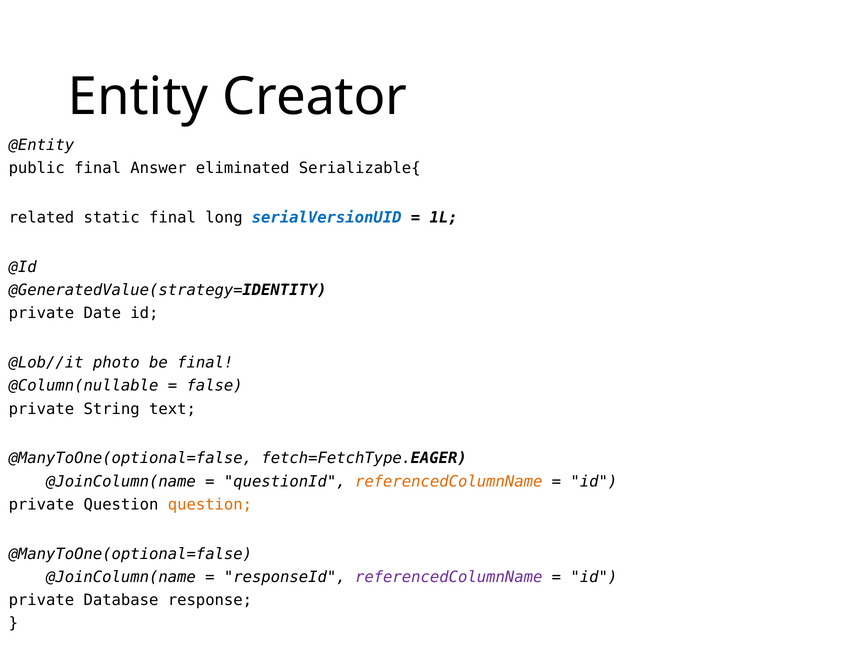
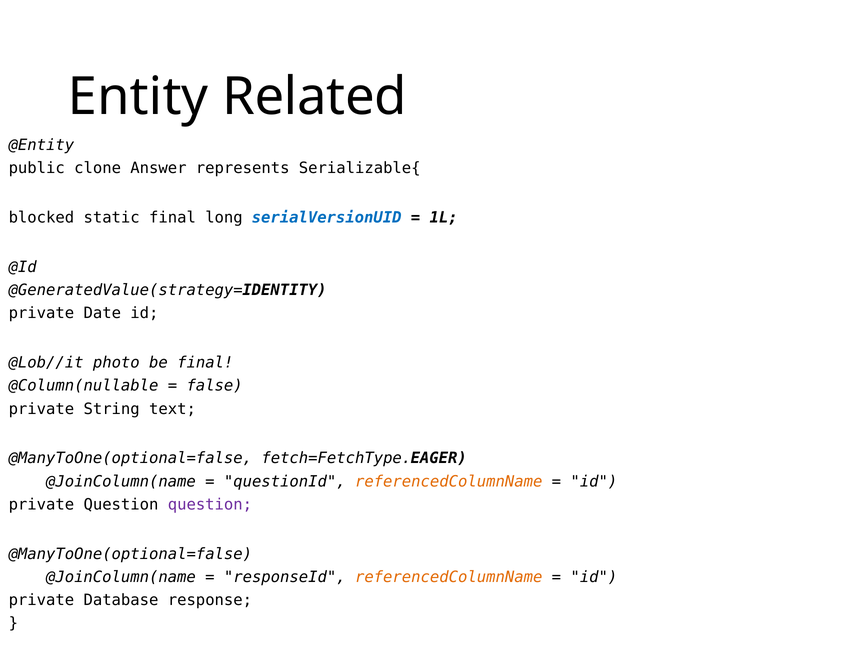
Creator: Creator -> Related
public final: final -> clone
eliminated: eliminated -> represents
related: related -> blocked
question at (210, 505) colour: orange -> purple
referencedColumnName at (449, 577) colour: purple -> orange
